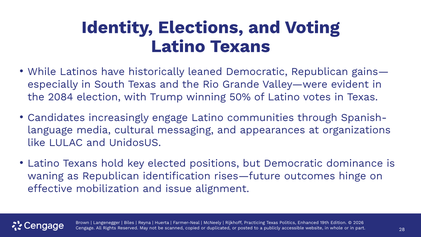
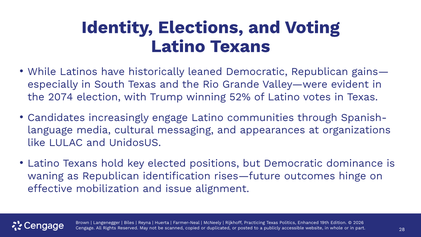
2084: 2084 -> 2074
50%: 50% -> 52%
